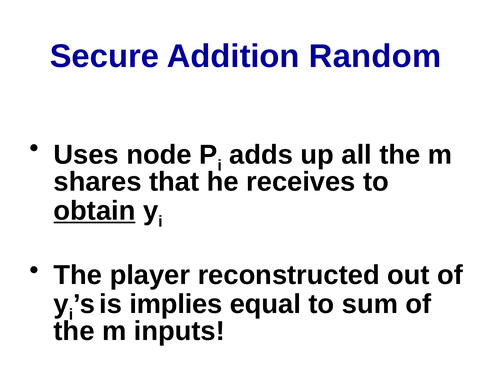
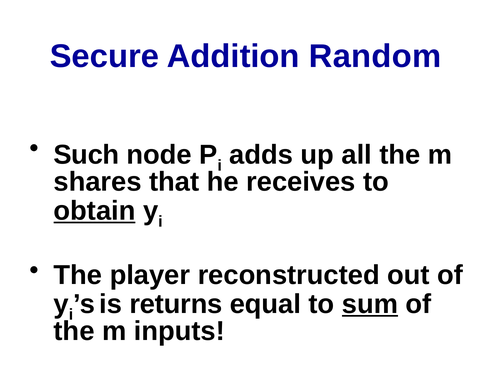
Uses: Uses -> Such
implies: implies -> returns
sum underline: none -> present
